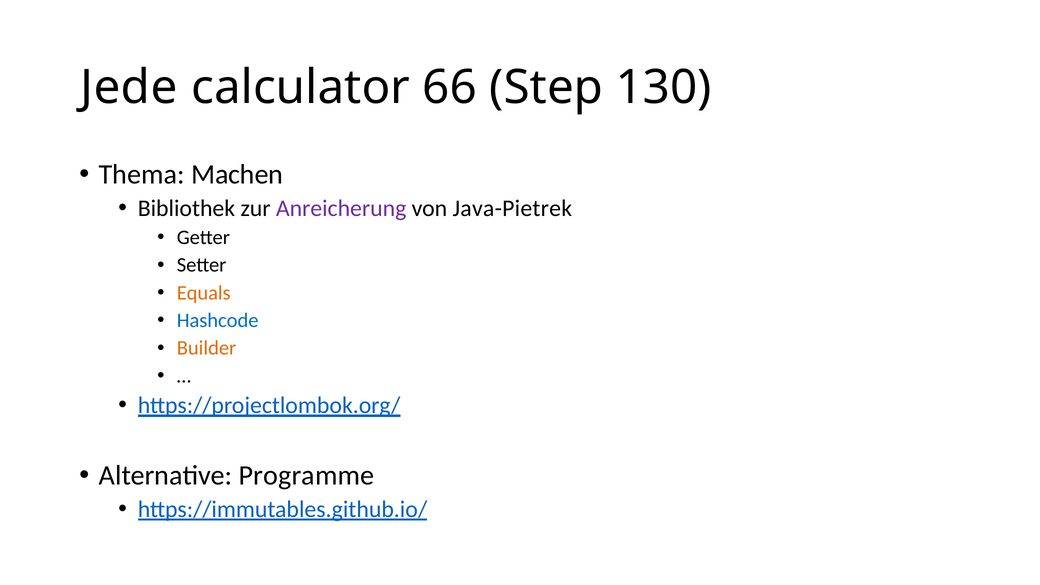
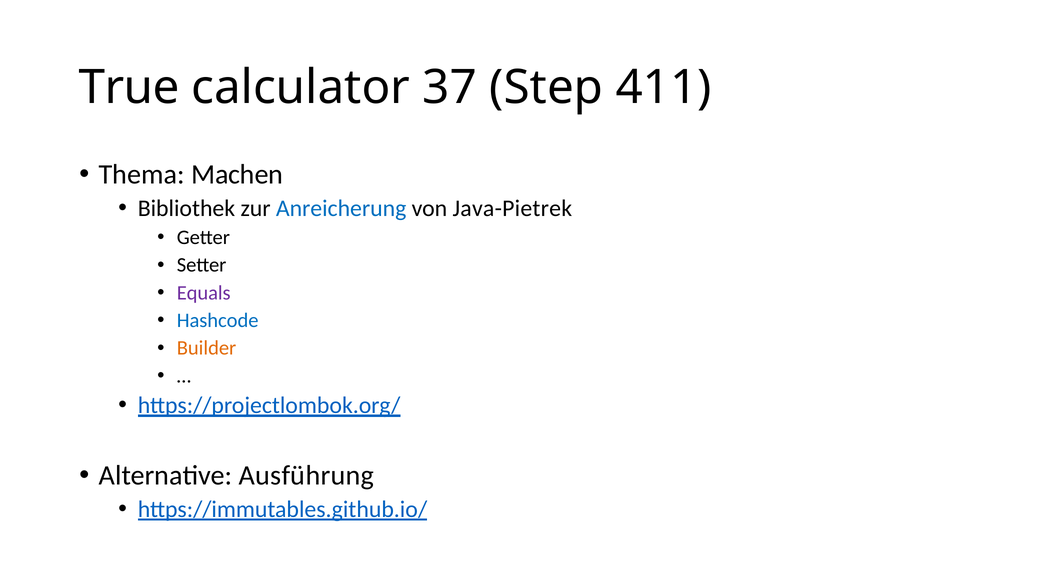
Jede: Jede -> True
66: 66 -> 37
130: 130 -> 411
Anreicherung colour: purple -> blue
Equals colour: orange -> purple
Programme: Programme -> Ausführung
